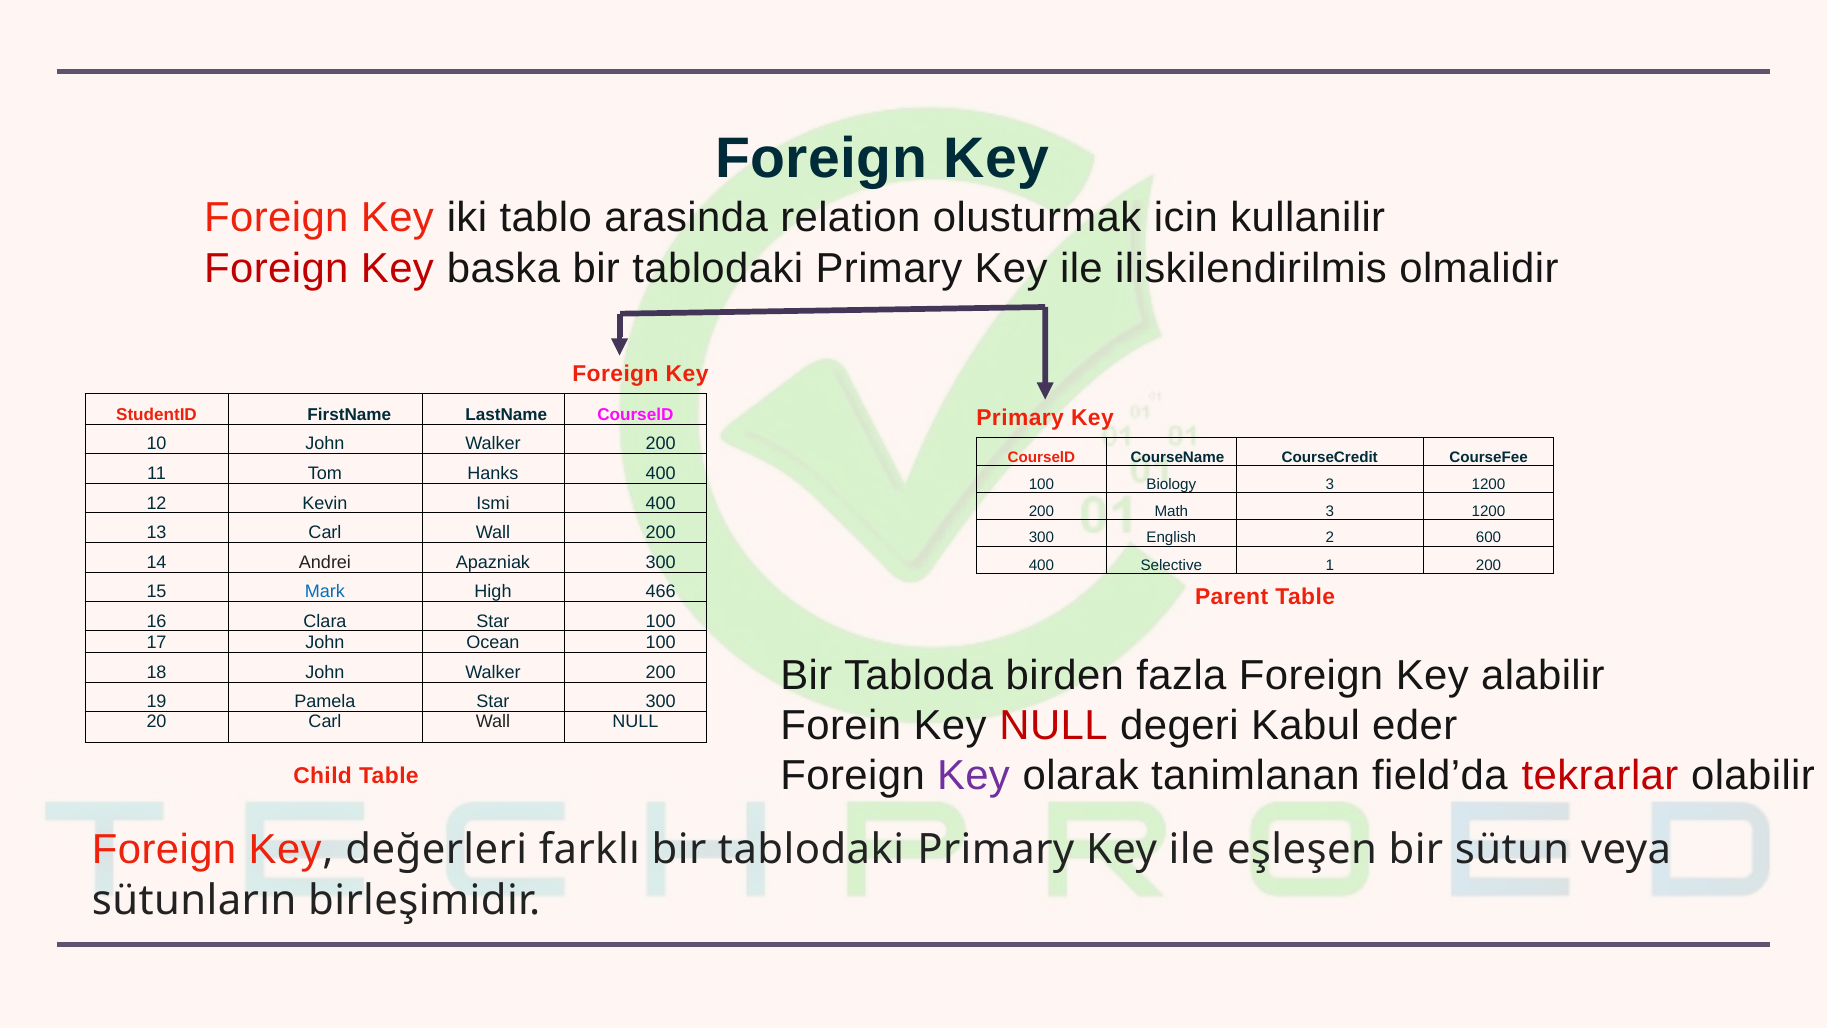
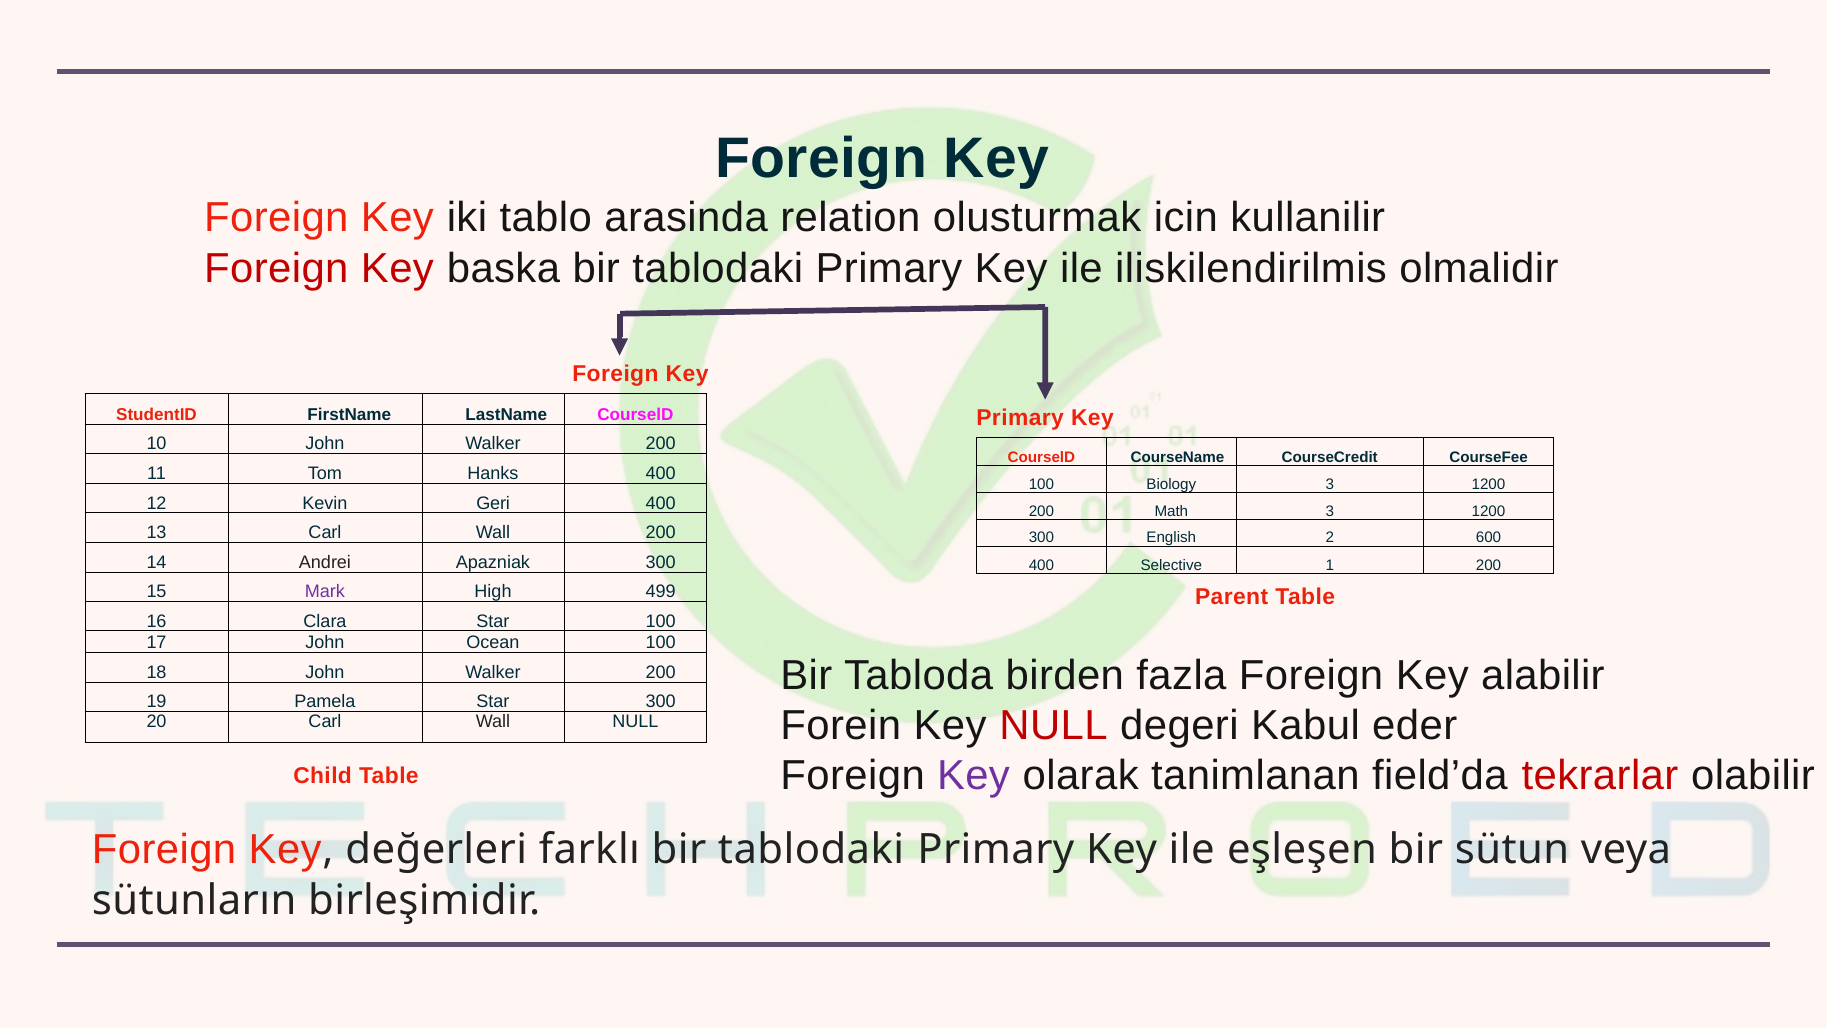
Ismi: Ismi -> Geri
Mark colour: blue -> purple
466: 466 -> 499
